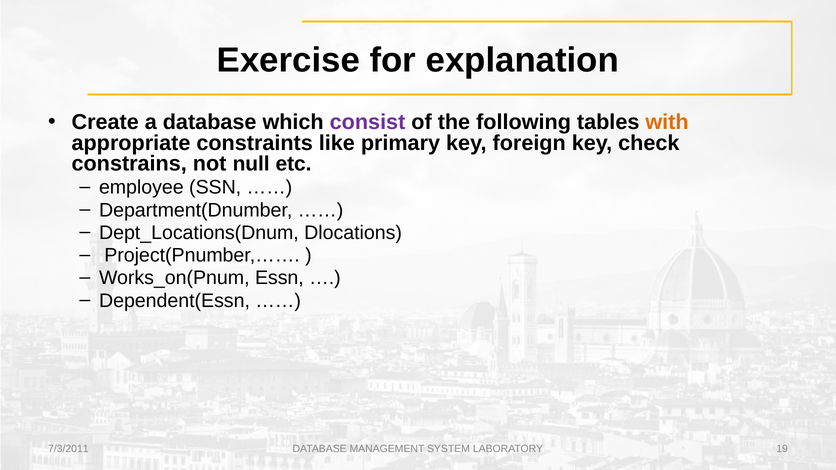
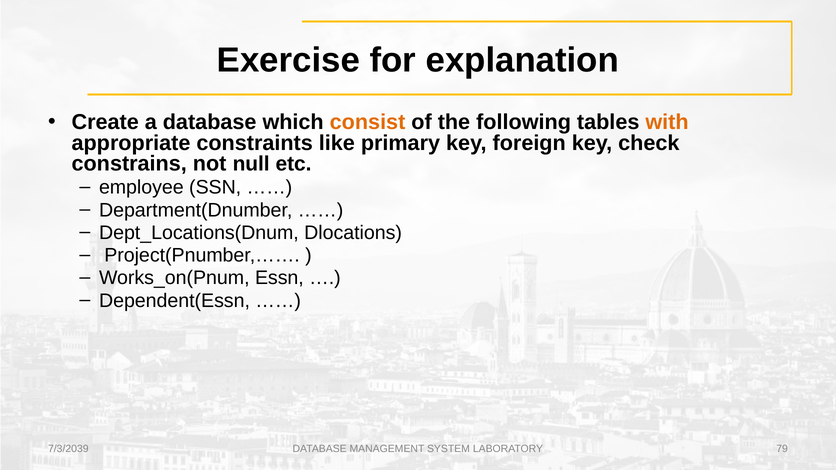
consist colour: purple -> orange
7/3/2011: 7/3/2011 -> 7/3/2039
19: 19 -> 79
